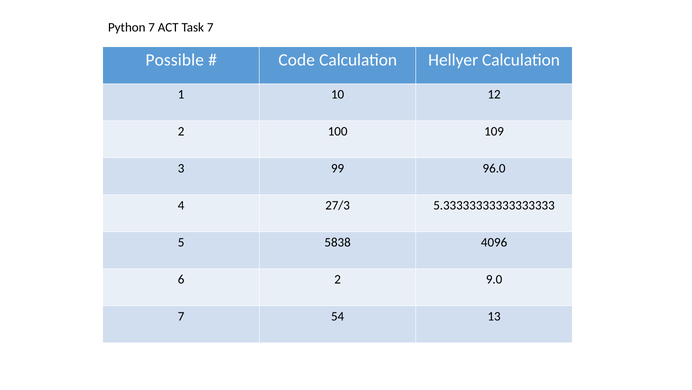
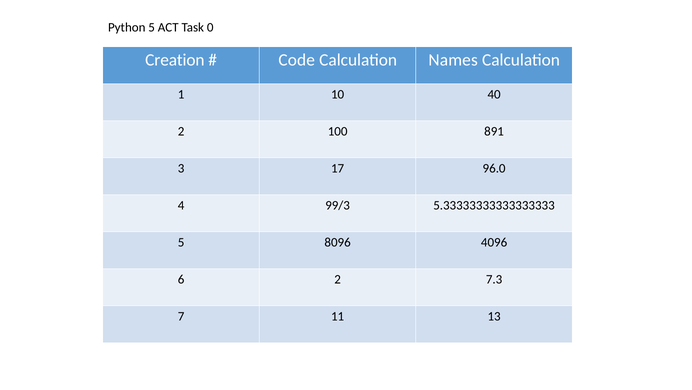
Python 7: 7 -> 5
Task 7: 7 -> 0
Possible: Possible -> Creation
Hellyer: Hellyer -> Names
12: 12 -> 40
109: 109 -> 891
99: 99 -> 17
27/3: 27/3 -> 99/3
5838: 5838 -> 8096
9.0: 9.0 -> 7.3
54: 54 -> 11
